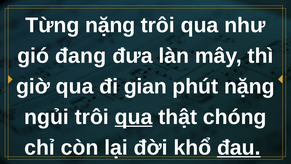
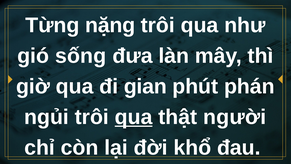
đang: đang -> sống
phút nặng: nặng -> phán
chóng: chóng -> người
đau underline: present -> none
